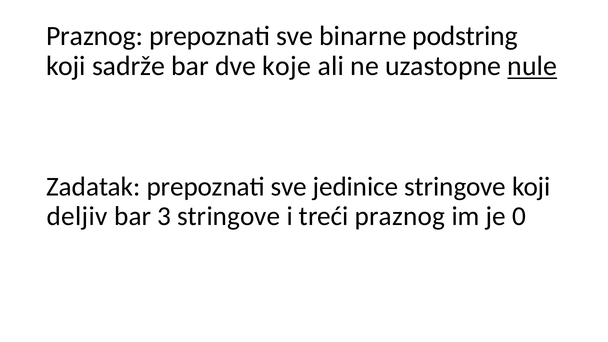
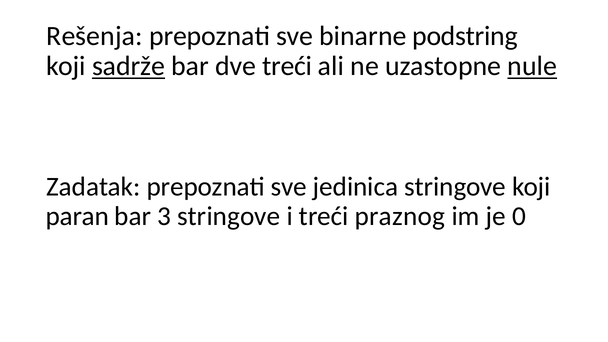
Praznog at (95, 36): Praznog -> Rešenja
sadrže underline: none -> present
dve koje: koje -> treći
jedinice: jedinice -> jedinica
deljiv: deljiv -> paran
